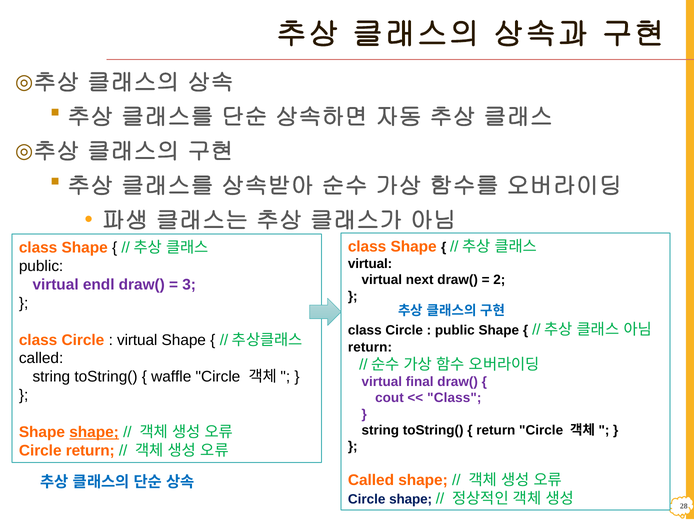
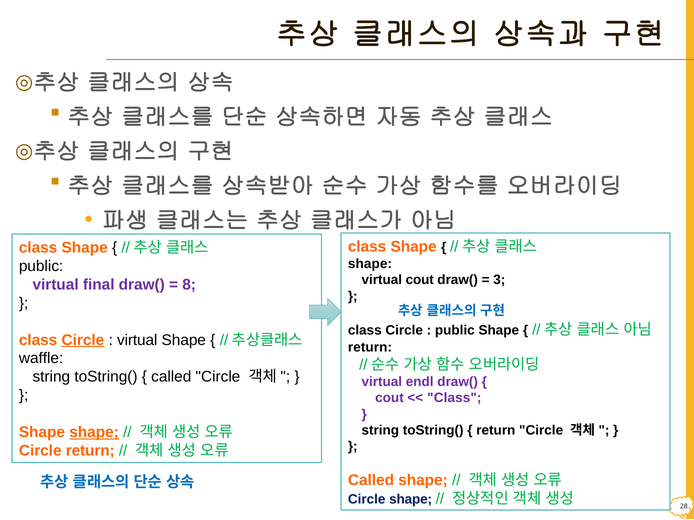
virtual at (370, 264): virtual -> shape
virtual next: next -> cout
2: 2 -> 3
endl: endl -> final
3: 3 -> 8
Circle at (83, 340) underline: none -> present
called at (41, 359): called -> waffle
waffle at (171, 377): waffle -> called
final: final -> endl
